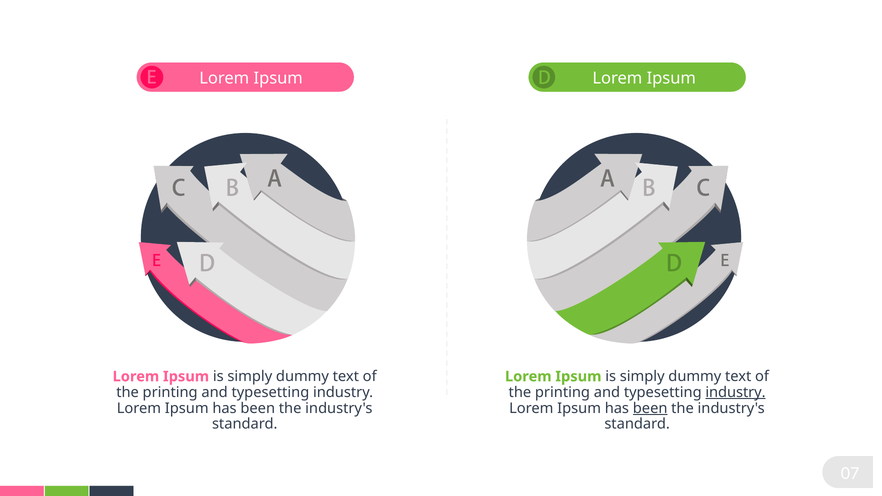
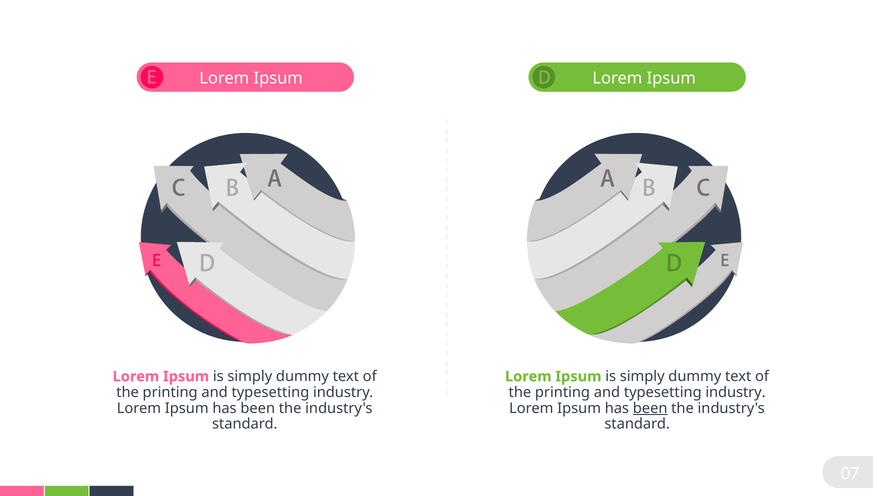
industry at (735, 392) underline: present -> none
